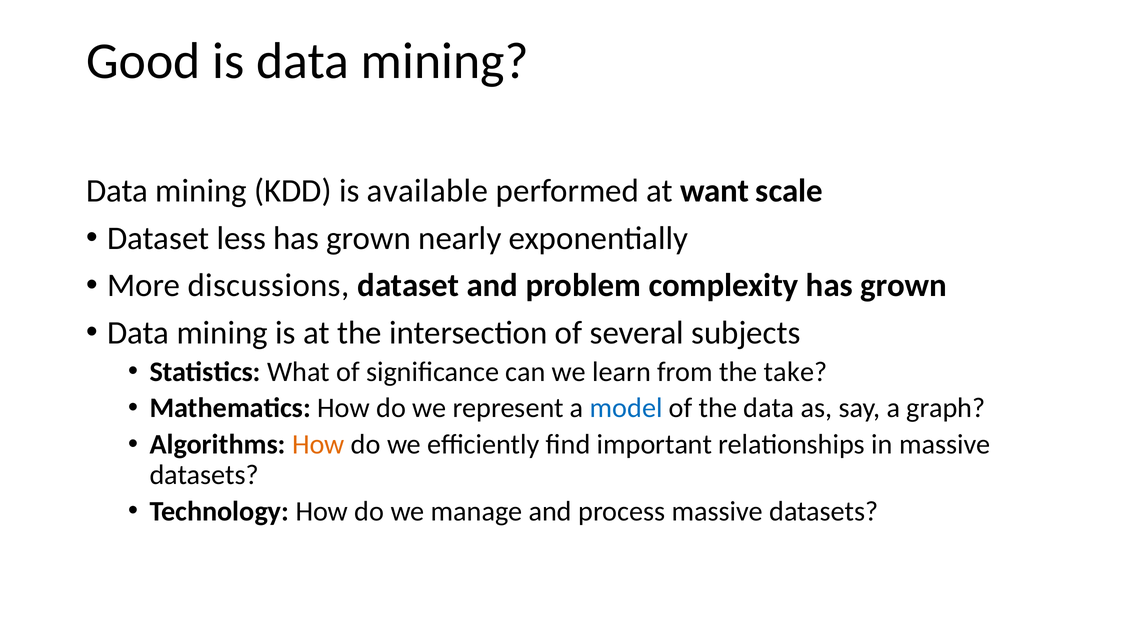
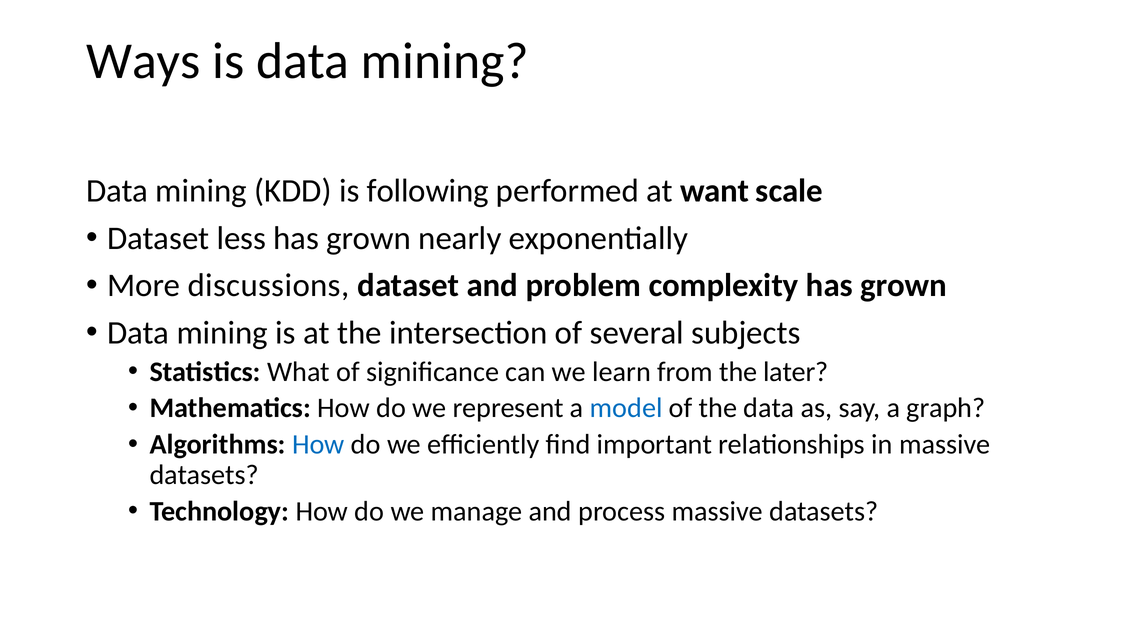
Good: Good -> Ways
available: available -> following
take: take -> later
How at (318, 444) colour: orange -> blue
